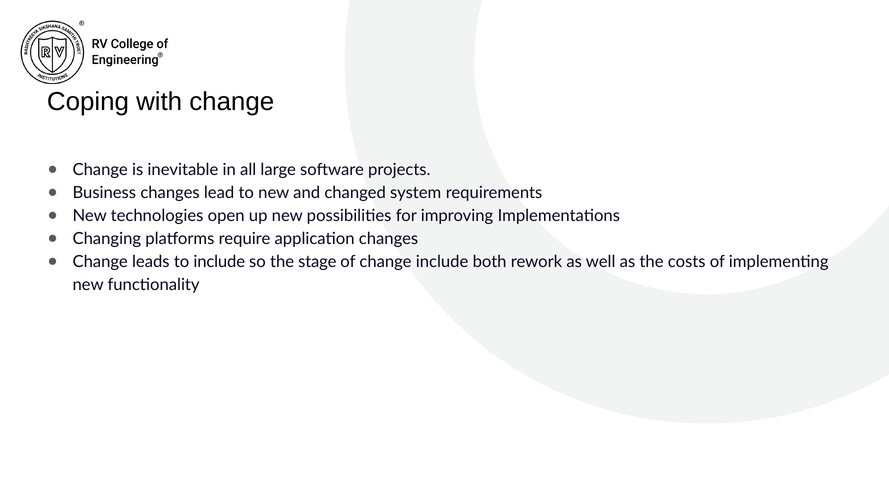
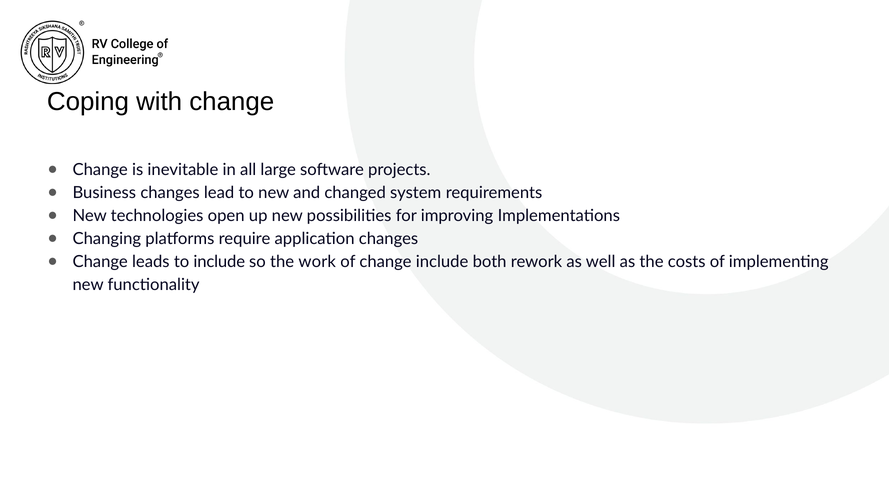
stage: stage -> work
